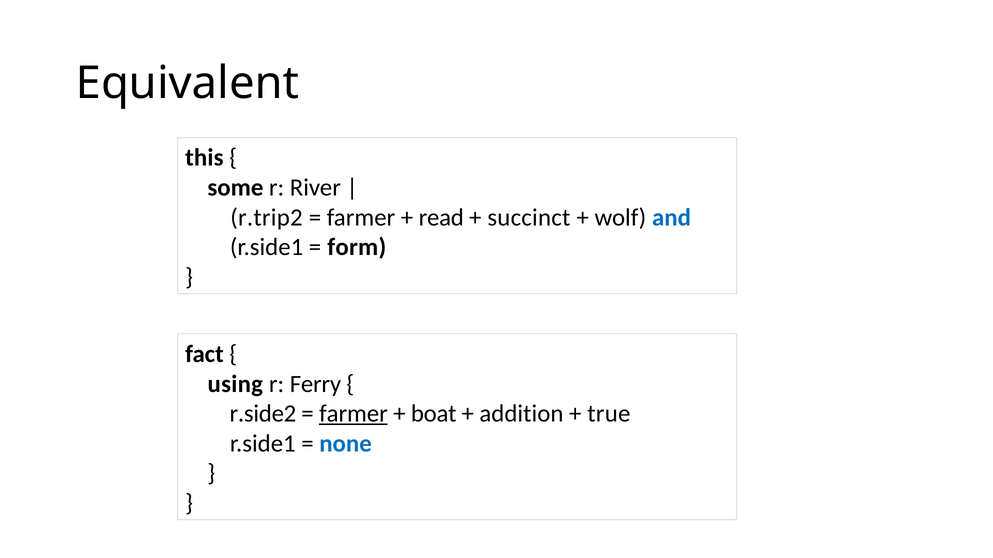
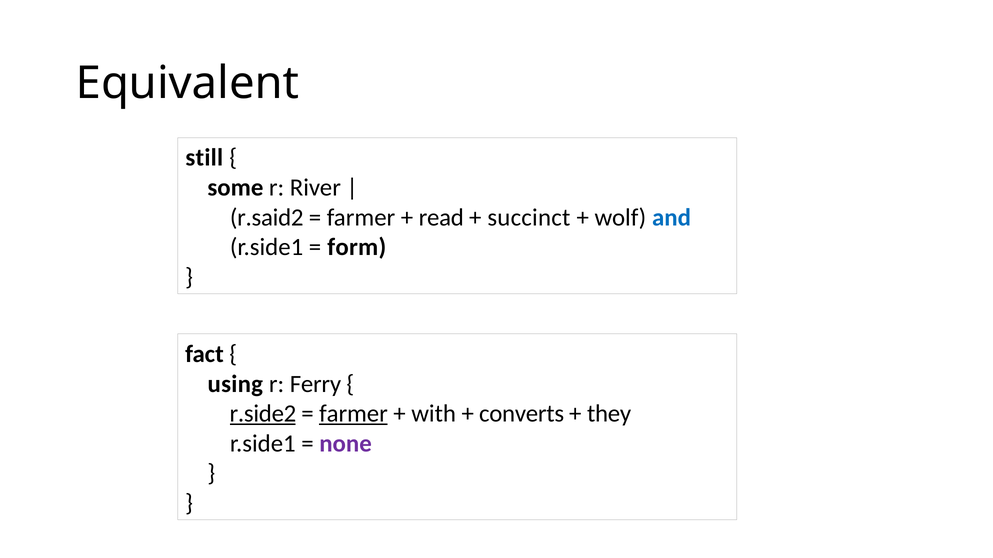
this: this -> still
r.trip2: r.trip2 -> r.said2
r.side2 underline: none -> present
boat: boat -> with
addition: addition -> converts
true: true -> they
none colour: blue -> purple
